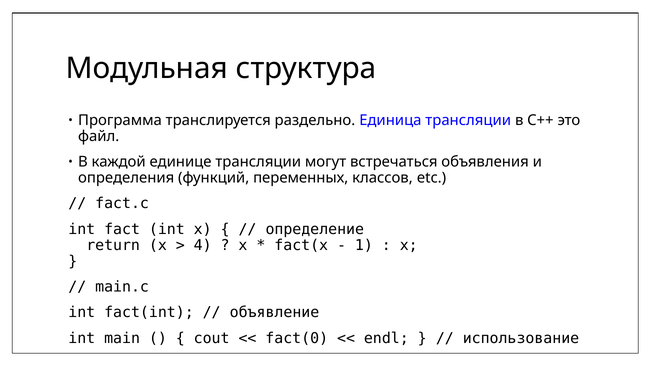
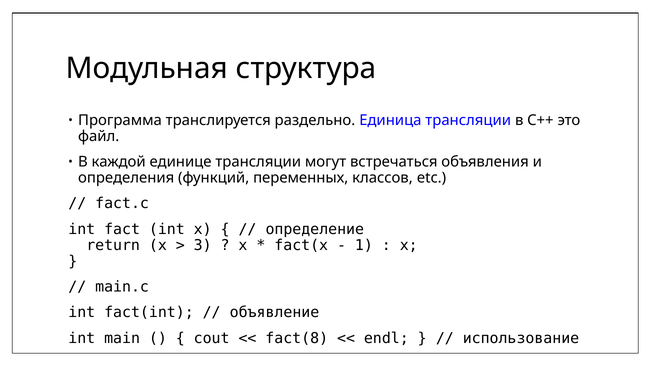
4: 4 -> 3
fact(0: fact(0 -> fact(8
